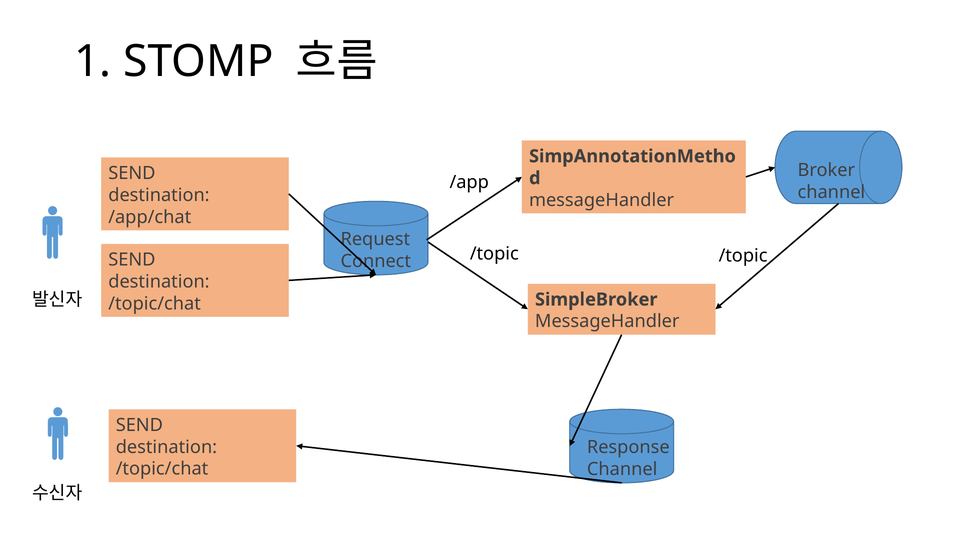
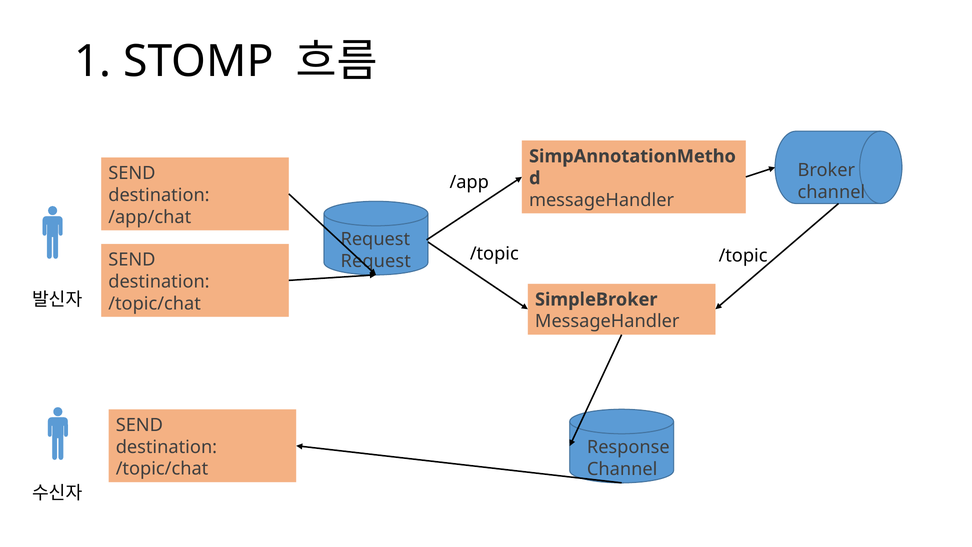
Connect at (376, 261): Connect -> Request
